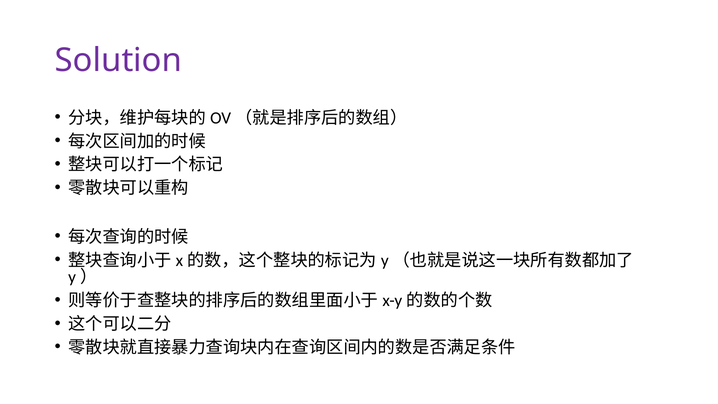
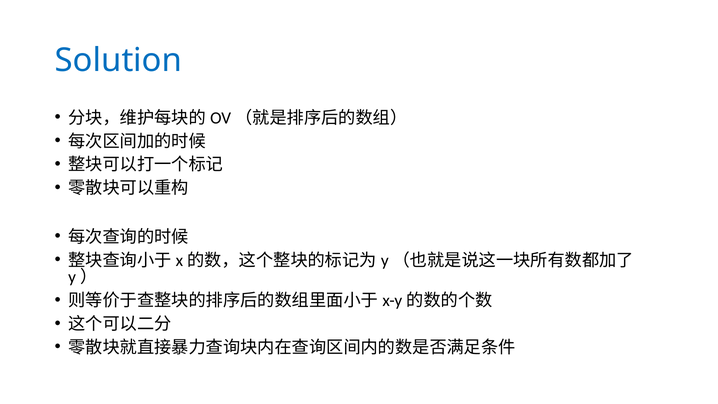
Solution colour: purple -> blue
